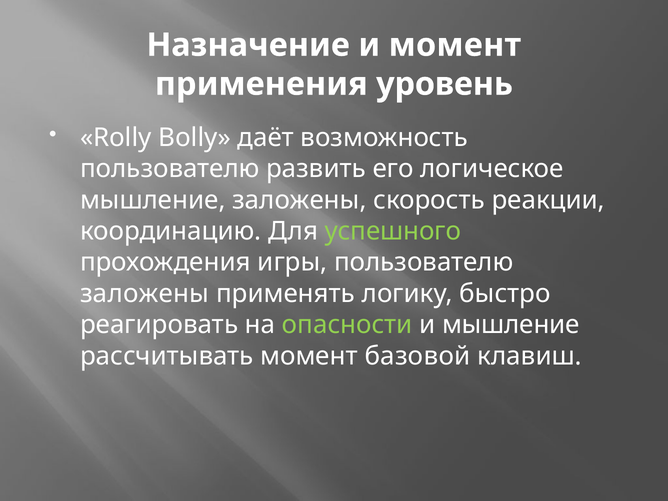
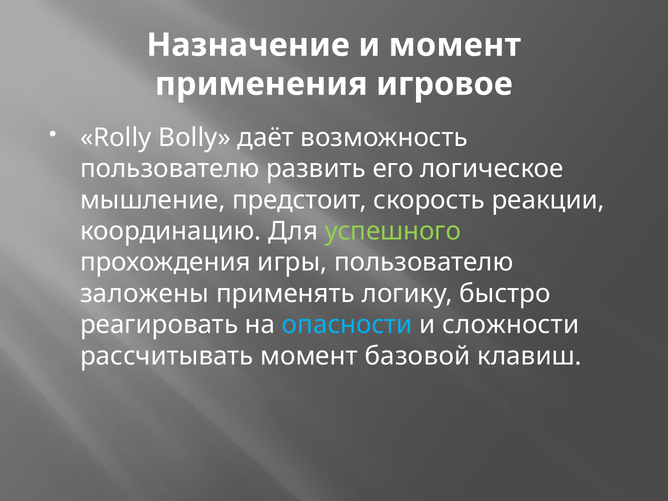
уровень: уровень -> игровое
мышление заложены: заложены -> предстоит
опасности colour: light green -> light blue
и мышление: мышление -> сложности
